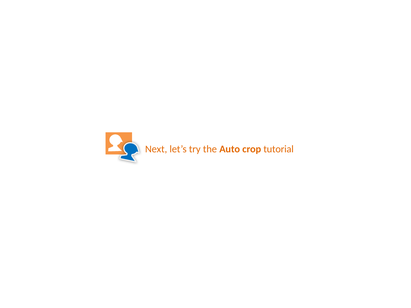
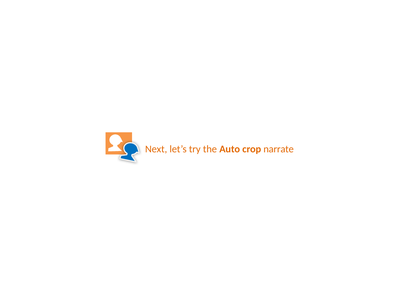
tutorial: tutorial -> narrate
